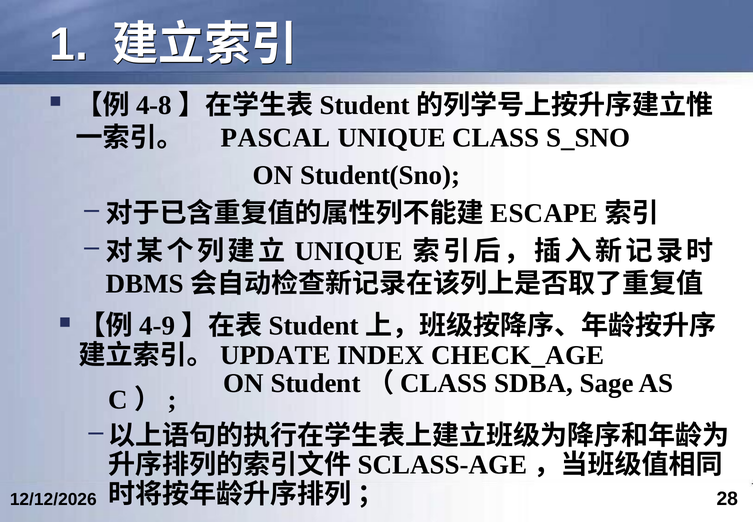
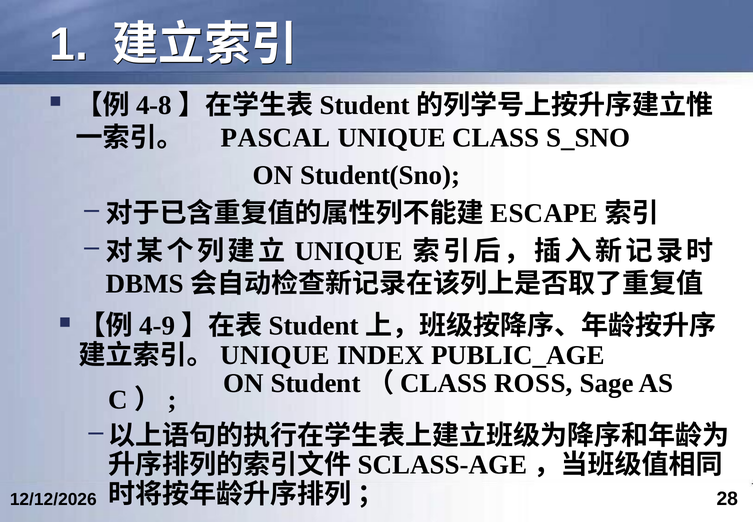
UPDATE at (275, 355): UPDATE -> UNIQUE
CHECK_AGE: CHECK_AGE -> PUBLIC_AGE
SDBA: SDBA -> ROSS
